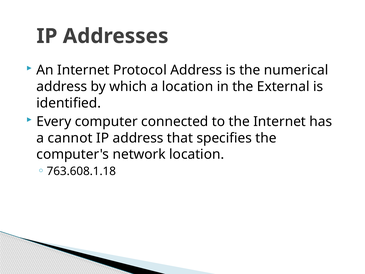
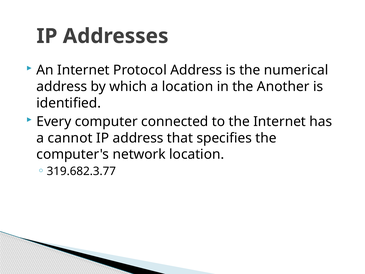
External: External -> Another
763.608.1.18: 763.608.1.18 -> 319.682.3.77
